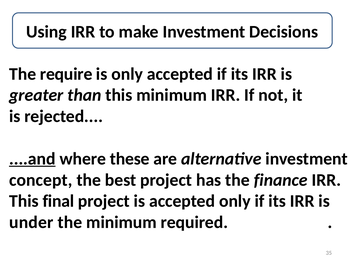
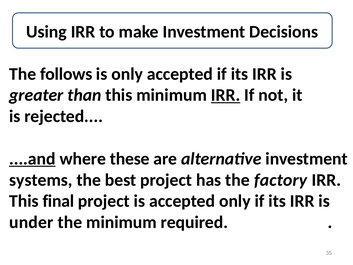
require: require -> follows
IRR at (226, 95) underline: none -> present
concept: concept -> systems
finance: finance -> factory
